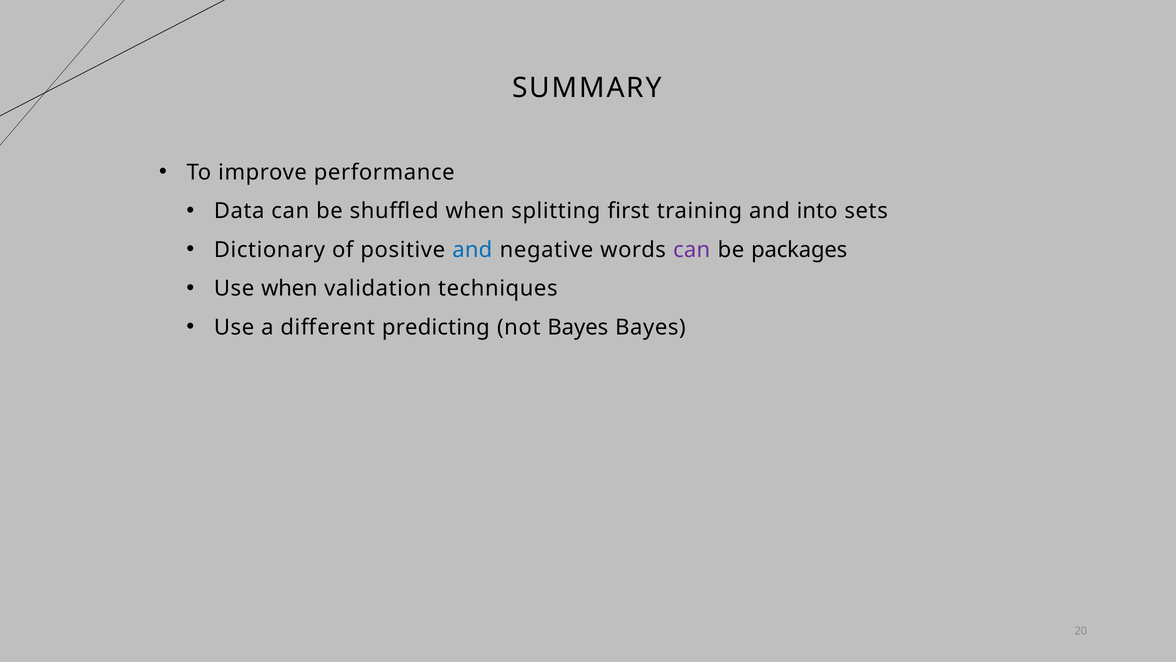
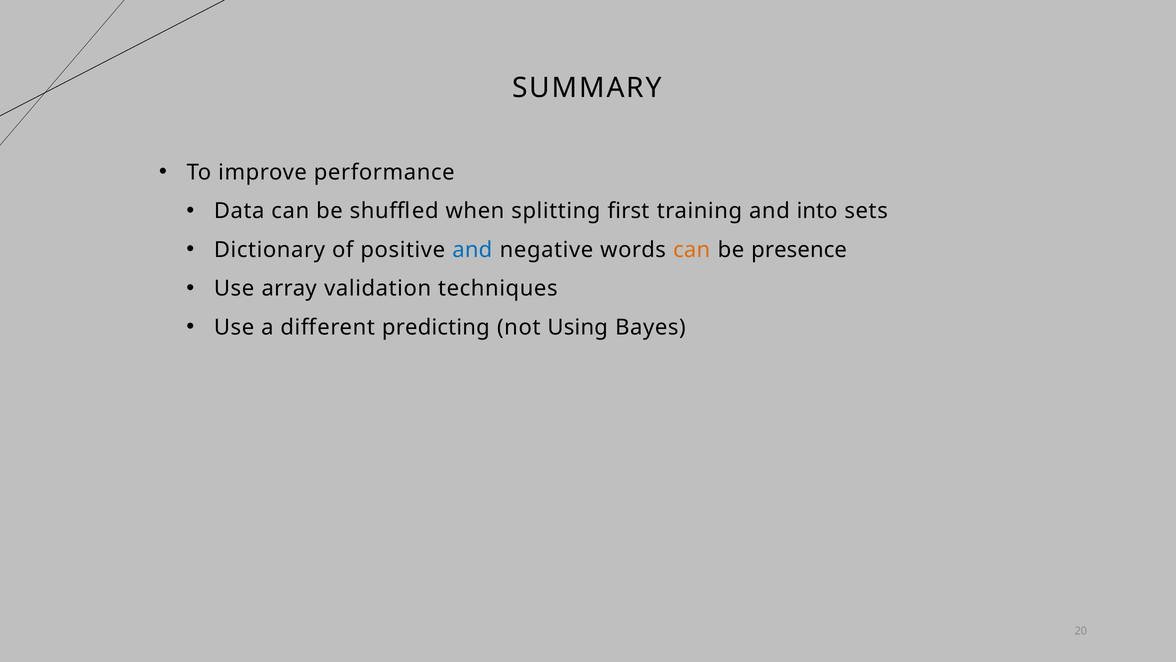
can at (692, 250) colour: purple -> orange
packages: packages -> presence
Use when: when -> array
not Bayes: Bayes -> Using
